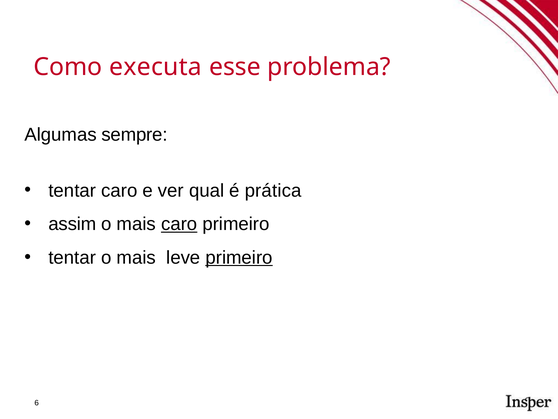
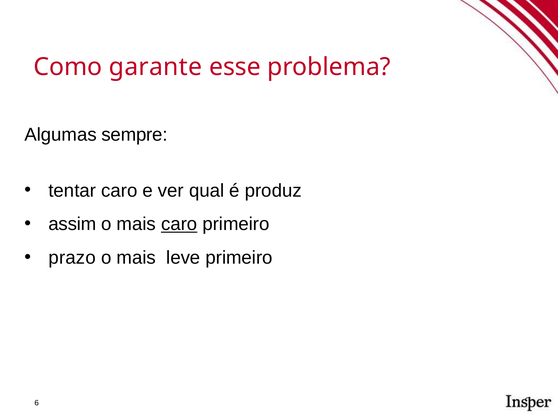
executa: executa -> garante
prática: prática -> produz
tentar at (72, 257): tentar -> prazo
primeiro at (239, 257) underline: present -> none
